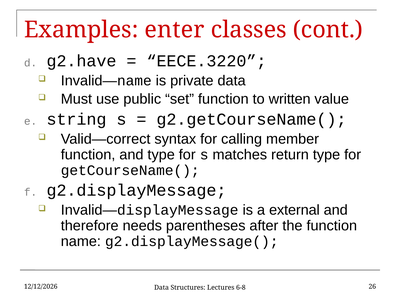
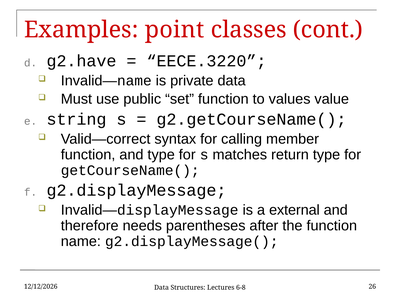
enter: enter -> point
written: written -> values
